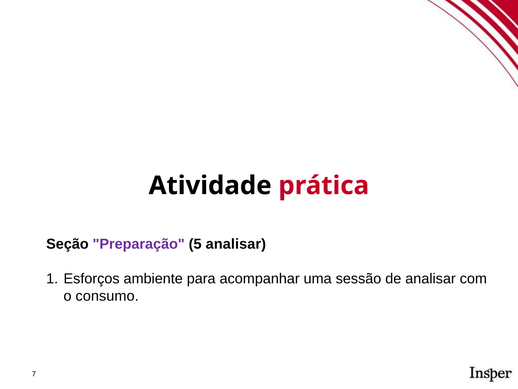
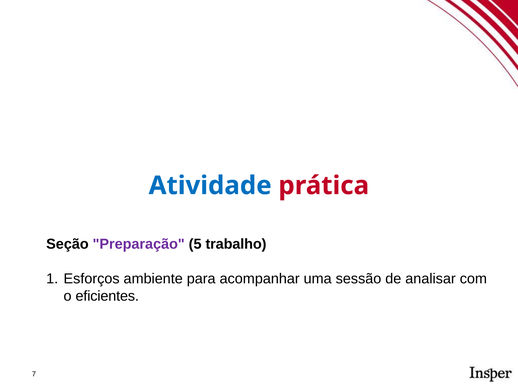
Atividade colour: black -> blue
5 analisar: analisar -> trabalho
consumo: consumo -> eficientes
